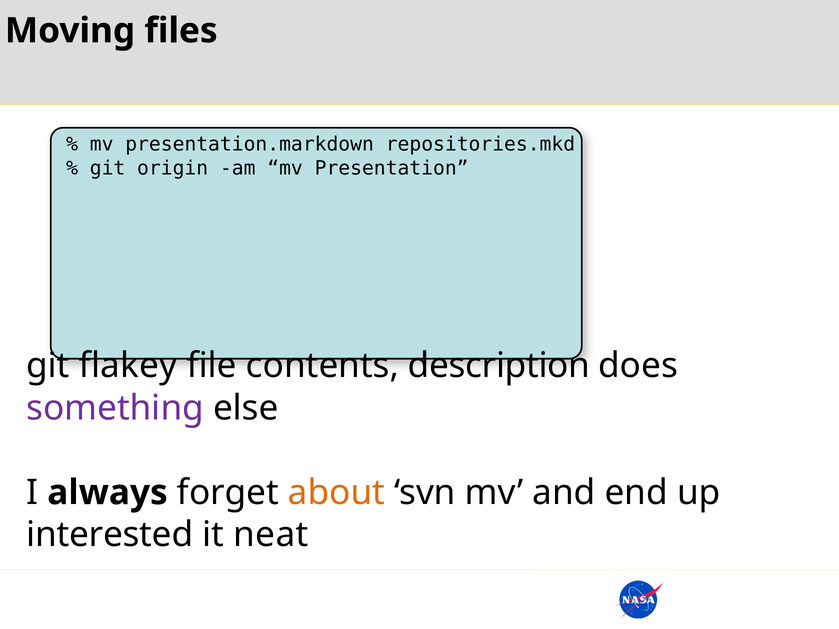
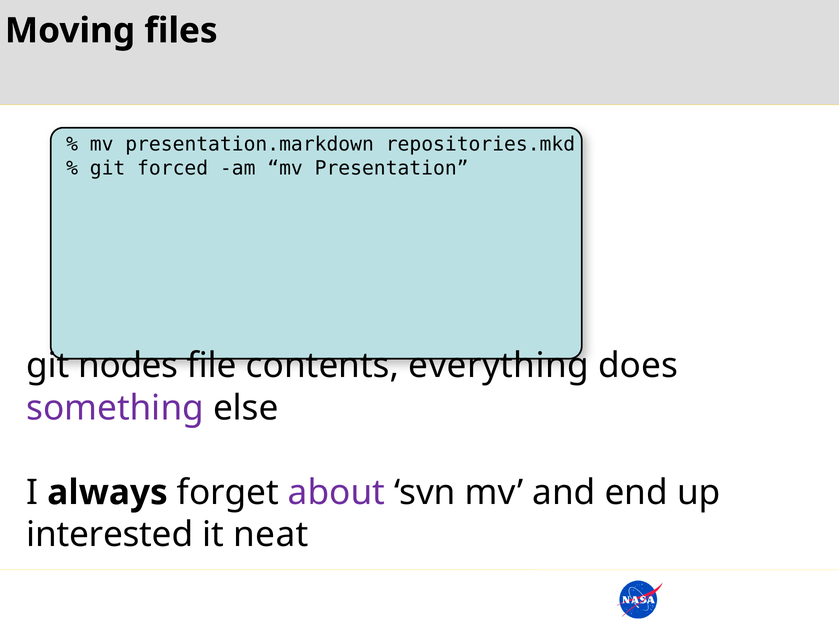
origin: origin -> forced
flakey: flakey -> nodes
description: description -> everything
about colour: orange -> purple
